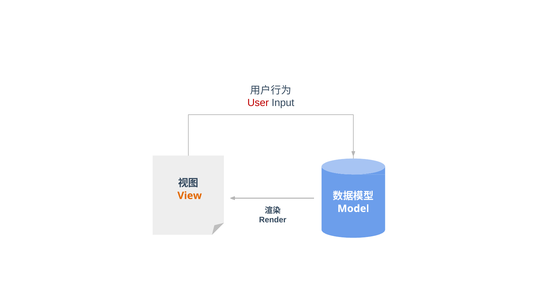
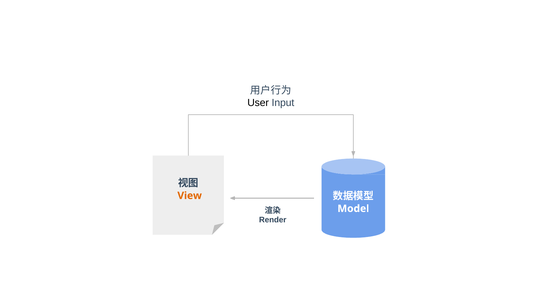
User colour: red -> black
